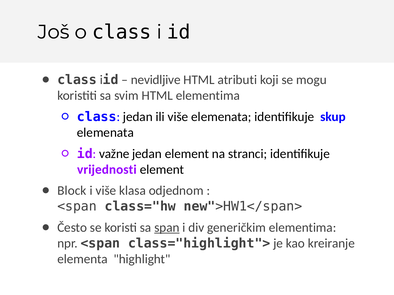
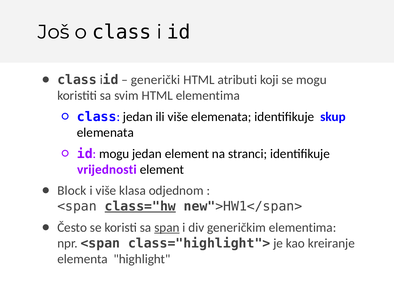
nevidljive: nevidljive -> generički
id važne: važne -> mogu
class="hw underline: none -> present
